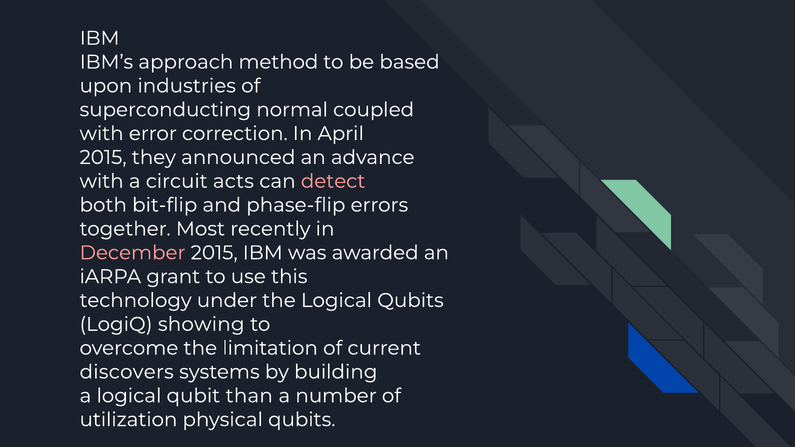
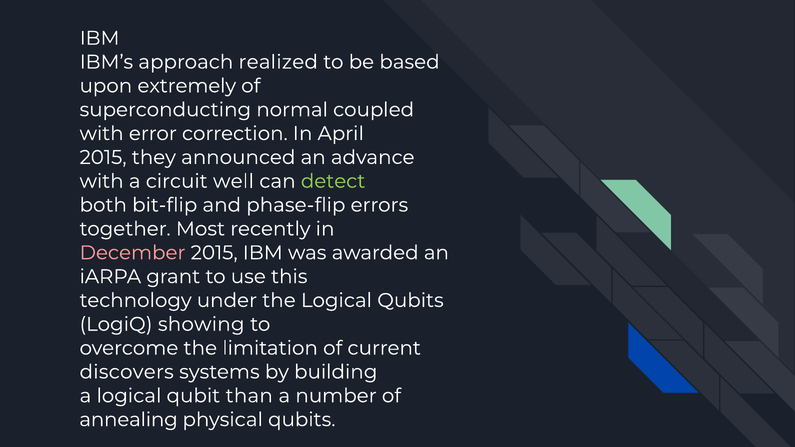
method: method -> realized
industries: industries -> extremely
acts: acts -> well
detect colour: pink -> light green
utilization: utilization -> annealing
